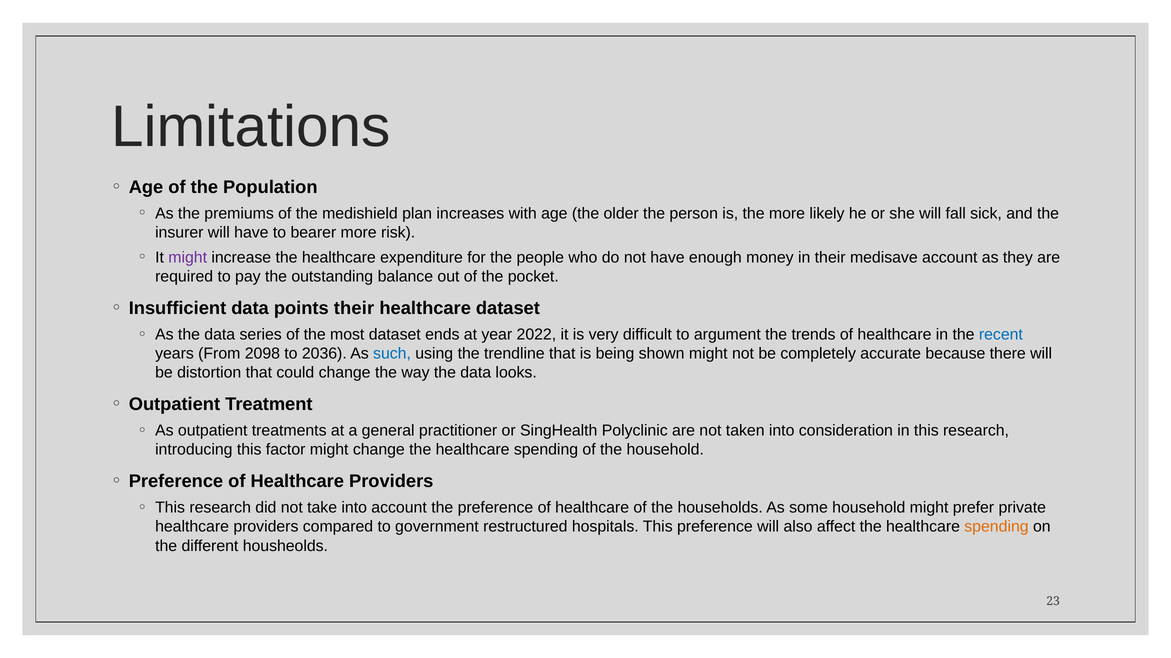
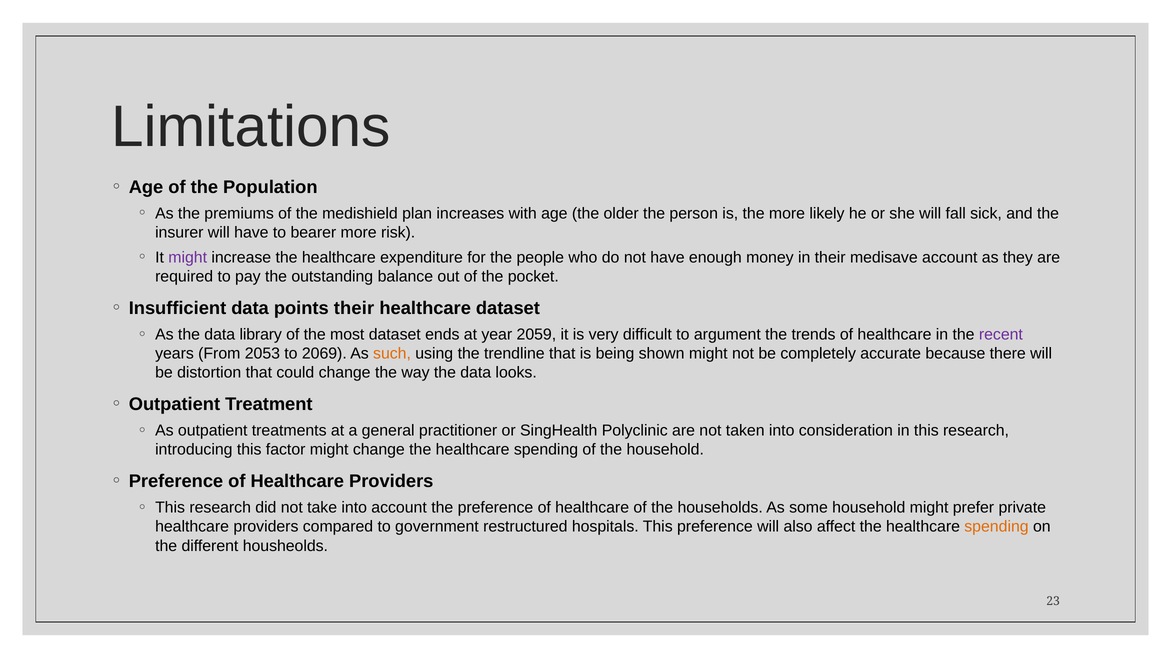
series: series -> library
2022: 2022 -> 2059
recent colour: blue -> purple
2098: 2098 -> 2053
2036: 2036 -> 2069
such colour: blue -> orange
